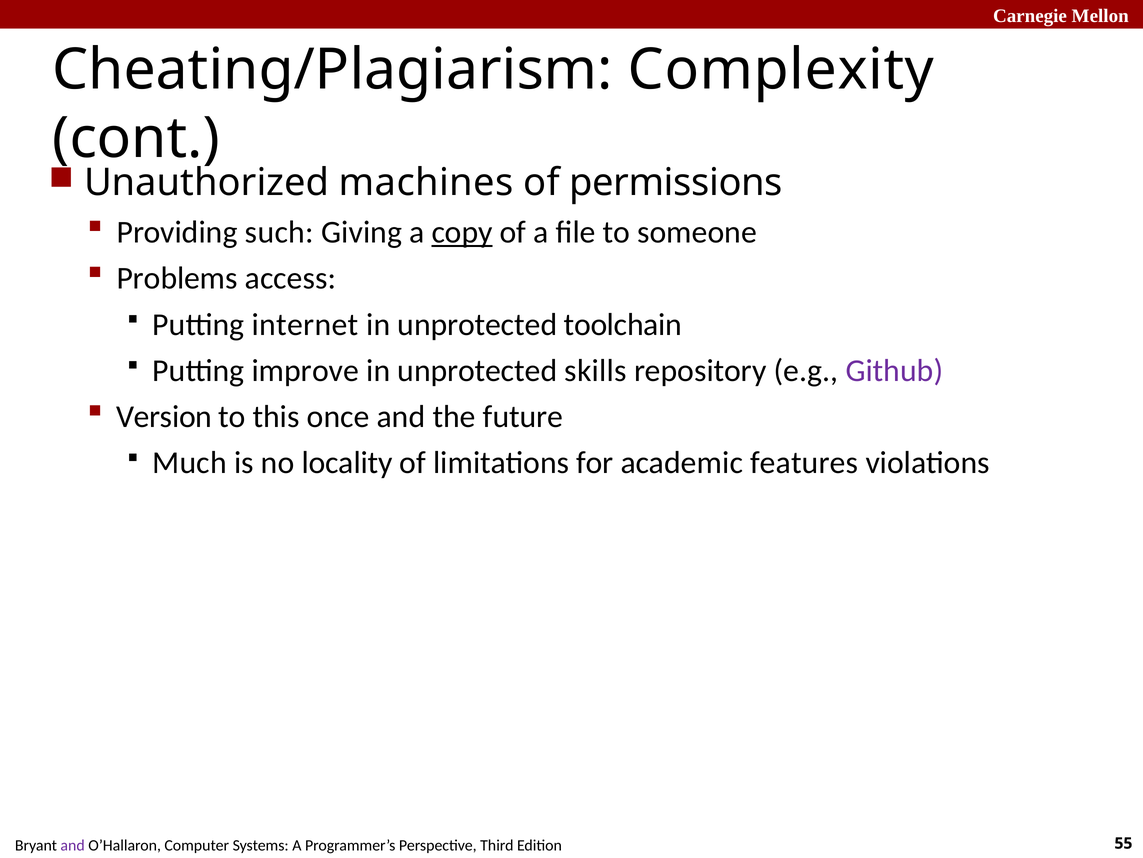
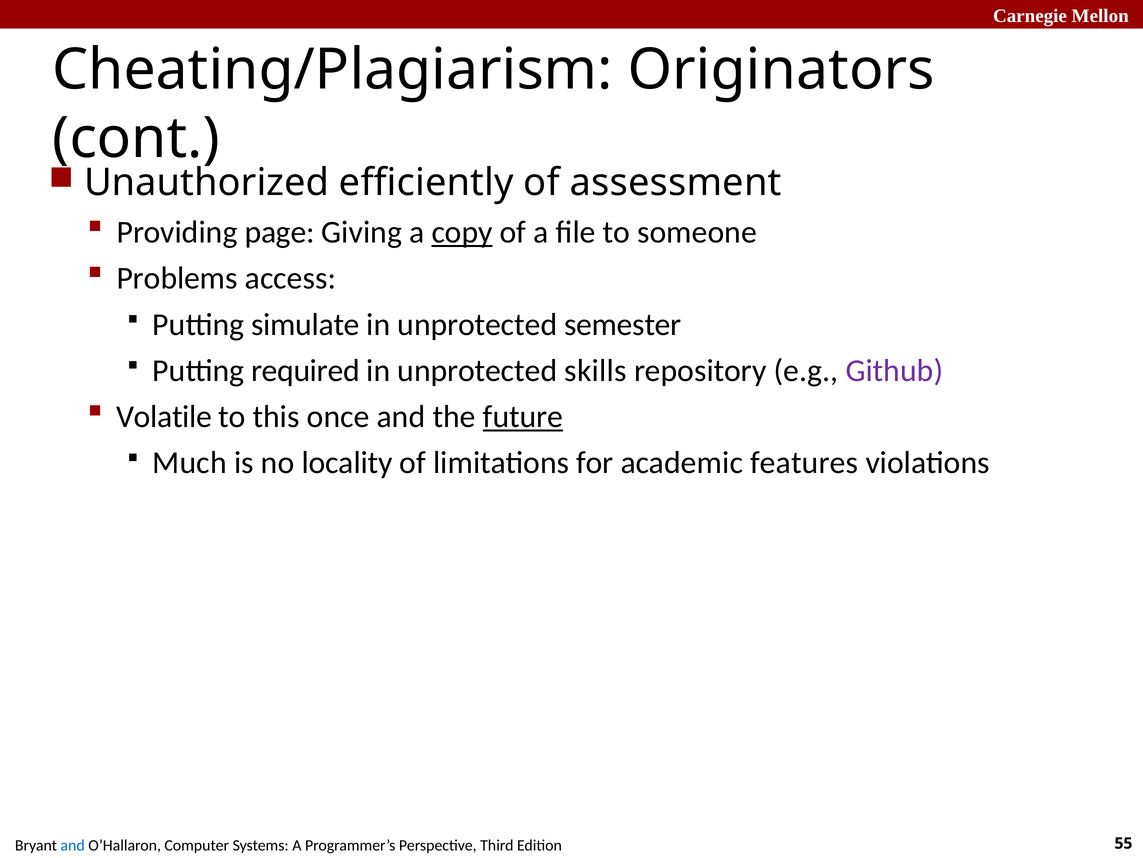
Complexity: Complexity -> Originators
machines: machines -> efficiently
permissions: permissions -> assessment
such: such -> page
internet: internet -> simulate
toolchain: toolchain -> semester
improve: improve -> required
Version: Version -> Volatile
future underline: none -> present
and at (73, 845) colour: purple -> blue
